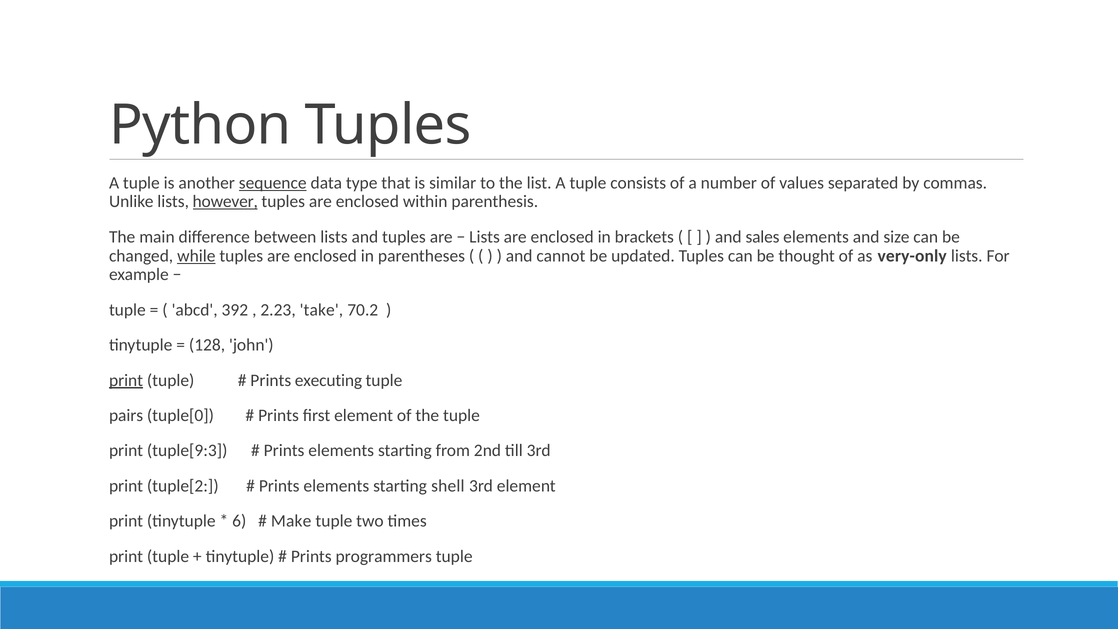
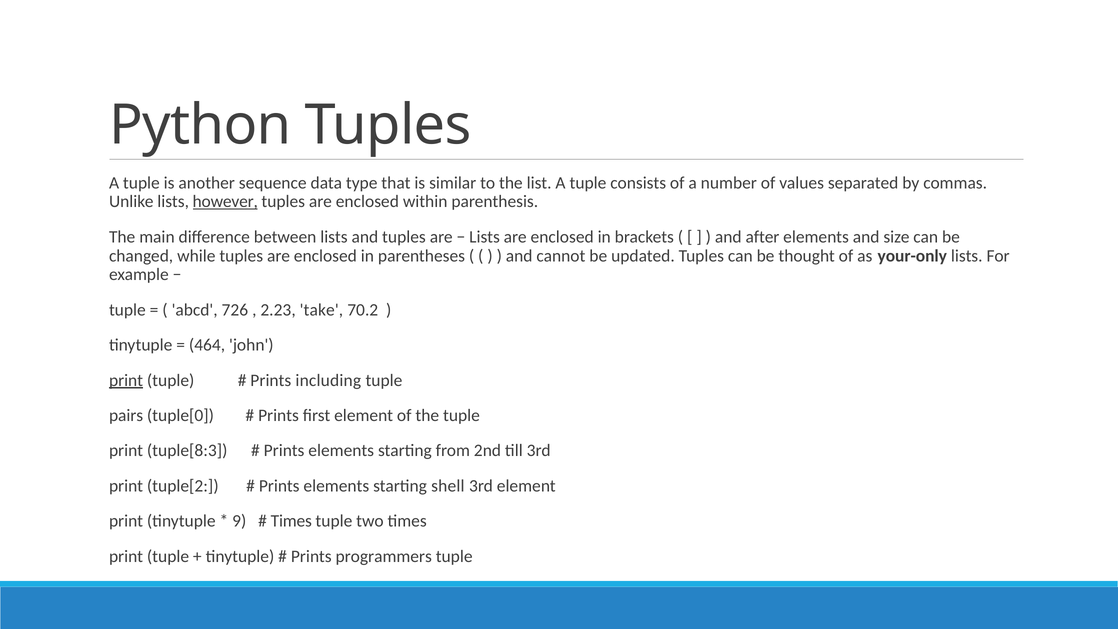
sequence underline: present -> none
sales: sales -> after
while underline: present -> none
very-only: very-only -> your-only
392: 392 -> 726
128: 128 -> 464
executing: executing -> including
tuple[9:3: tuple[9:3 -> tuple[8:3
6: 6 -> 9
Make at (291, 521): Make -> Times
